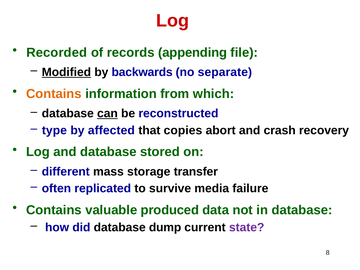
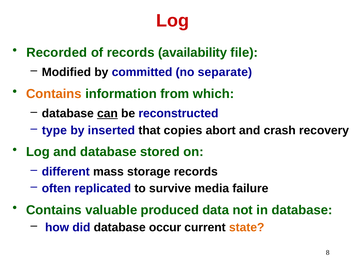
appending: appending -> availability
Modified underline: present -> none
backwards: backwards -> committed
affected: affected -> inserted
storage transfer: transfer -> records
dump: dump -> occur
state colour: purple -> orange
